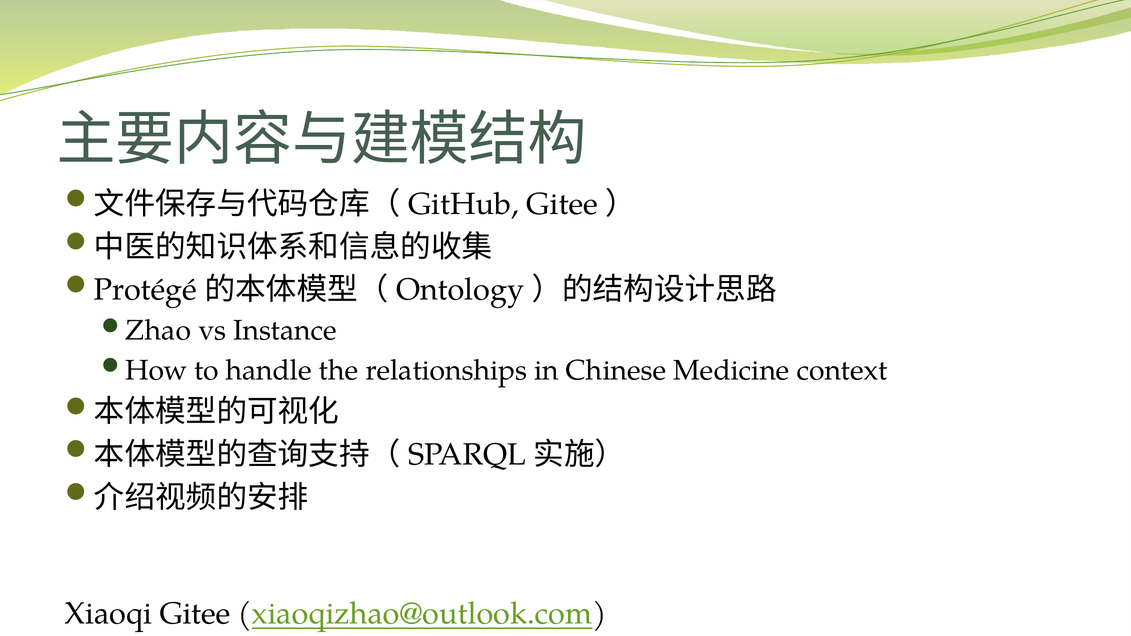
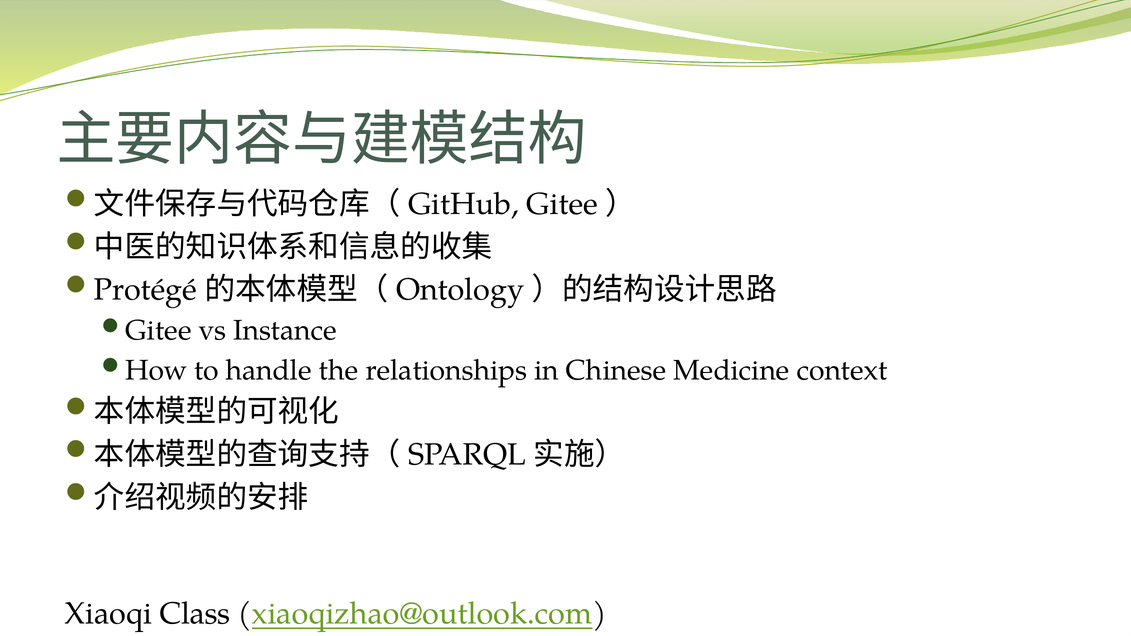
Zhao at (158, 331): Zhao -> Gitee
Xiaoqi Gitee: Gitee -> Class
